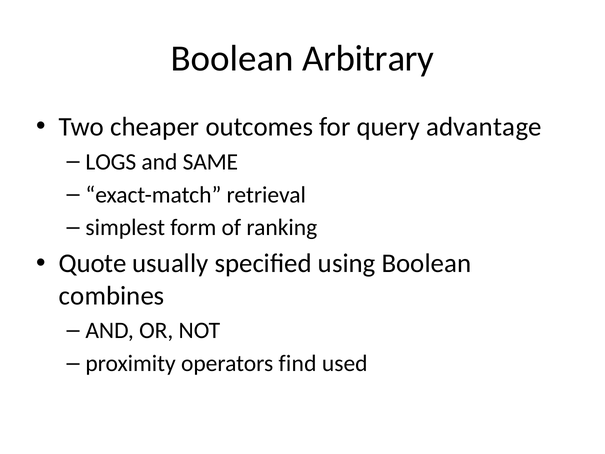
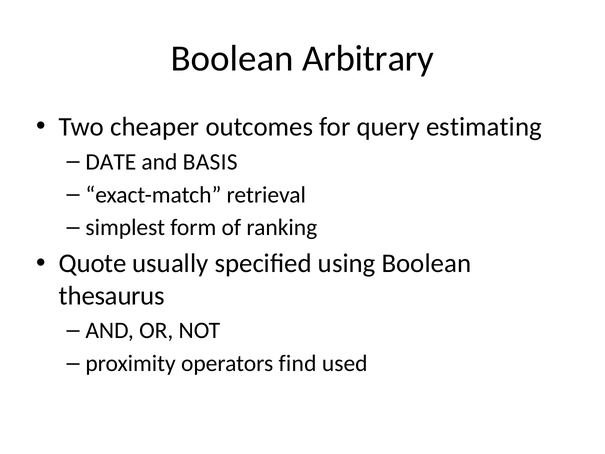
advantage: advantage -> estimating
LOGS: LOGS -> DATE
SAME: SAME -> BASIS
combines: combines -> thesaurus
